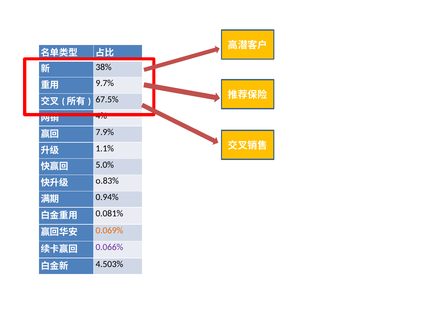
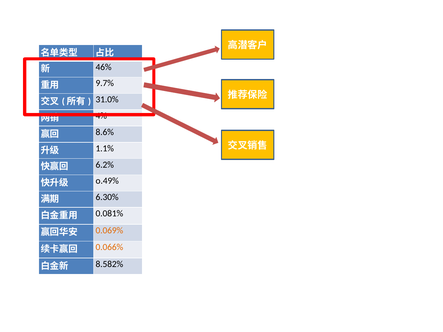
38%: 38% -> 46%
67.5%: 67.5% -> 31.0%
7.9%: 7.9% -> 8.6%
5.0%: 5.0% -> 6.2%
o.83%: o.83% -> o.49%
0.94%: 0.94% -> 6.30%
0.066% colour: purple -> orange
4.503%: 4.503% -> 8.582%
